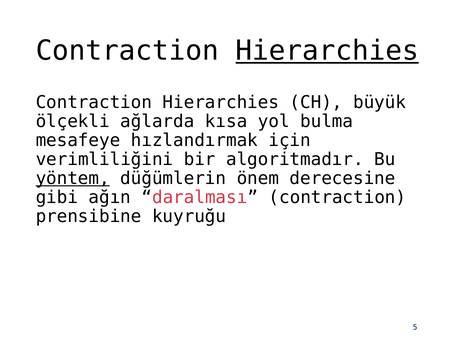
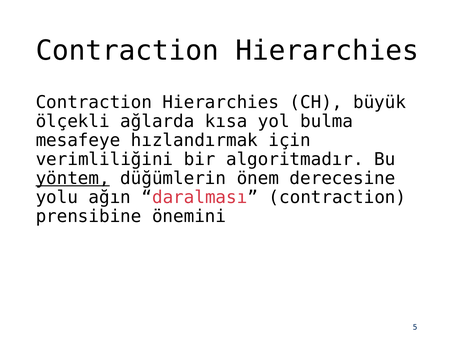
Hierarchies at (327, 51) underline: present -> none
gibi: gibi -> yolu
kuyruğu: kuyruğu -> önemini
